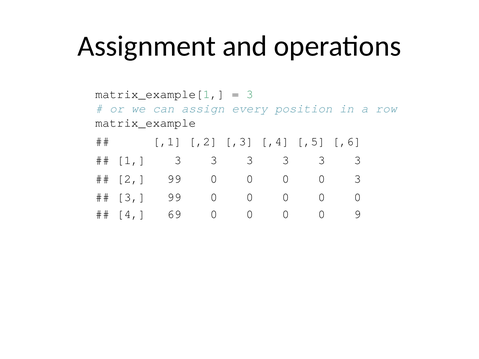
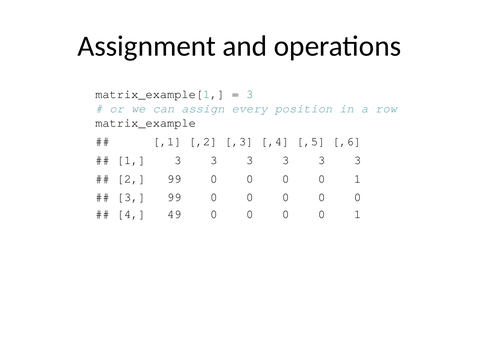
3 at (358, 179): 3 -> 1
69: 69 -> 49
9 at (358, 214): 9 -> 1
